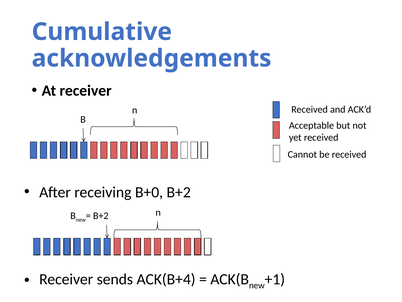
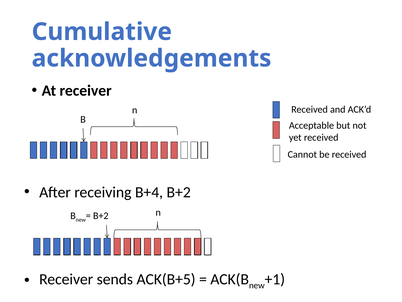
B+0: B+0 -> B+4
ACK(B+4: ACK(B+4 -> ACK(B+5
